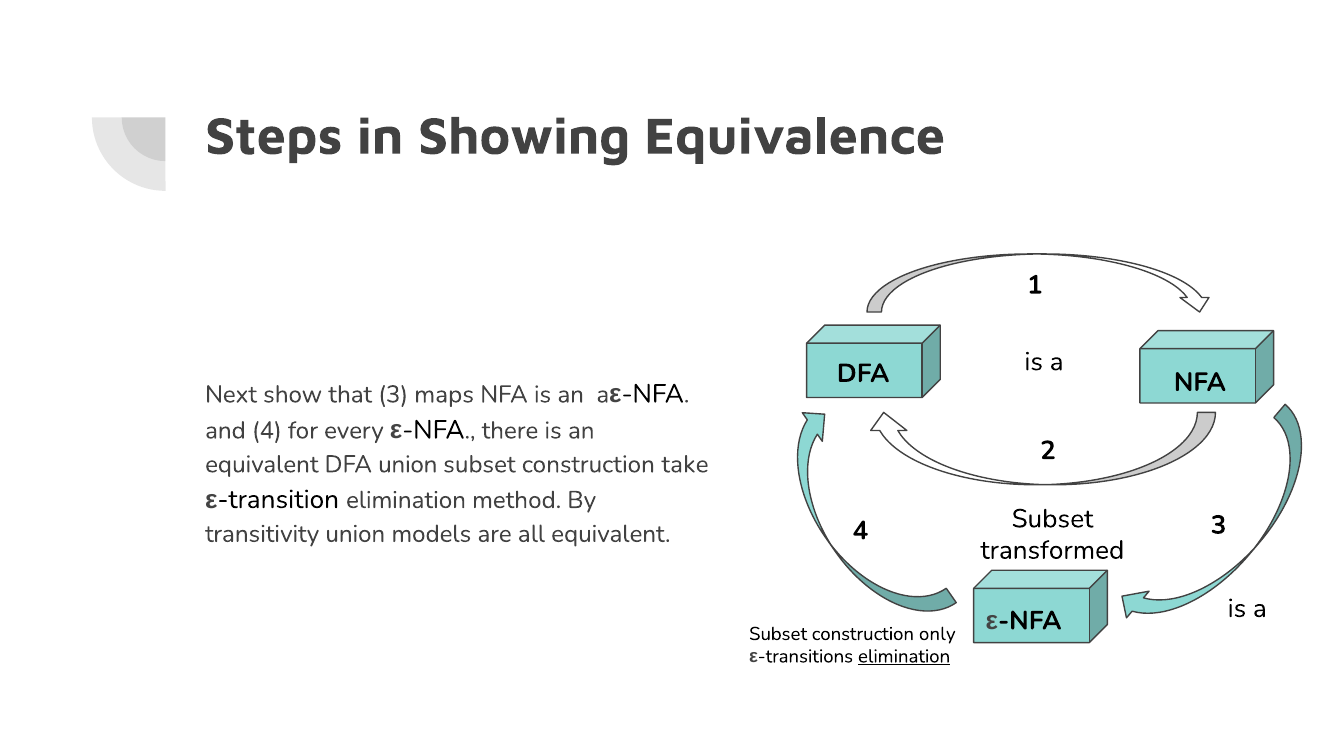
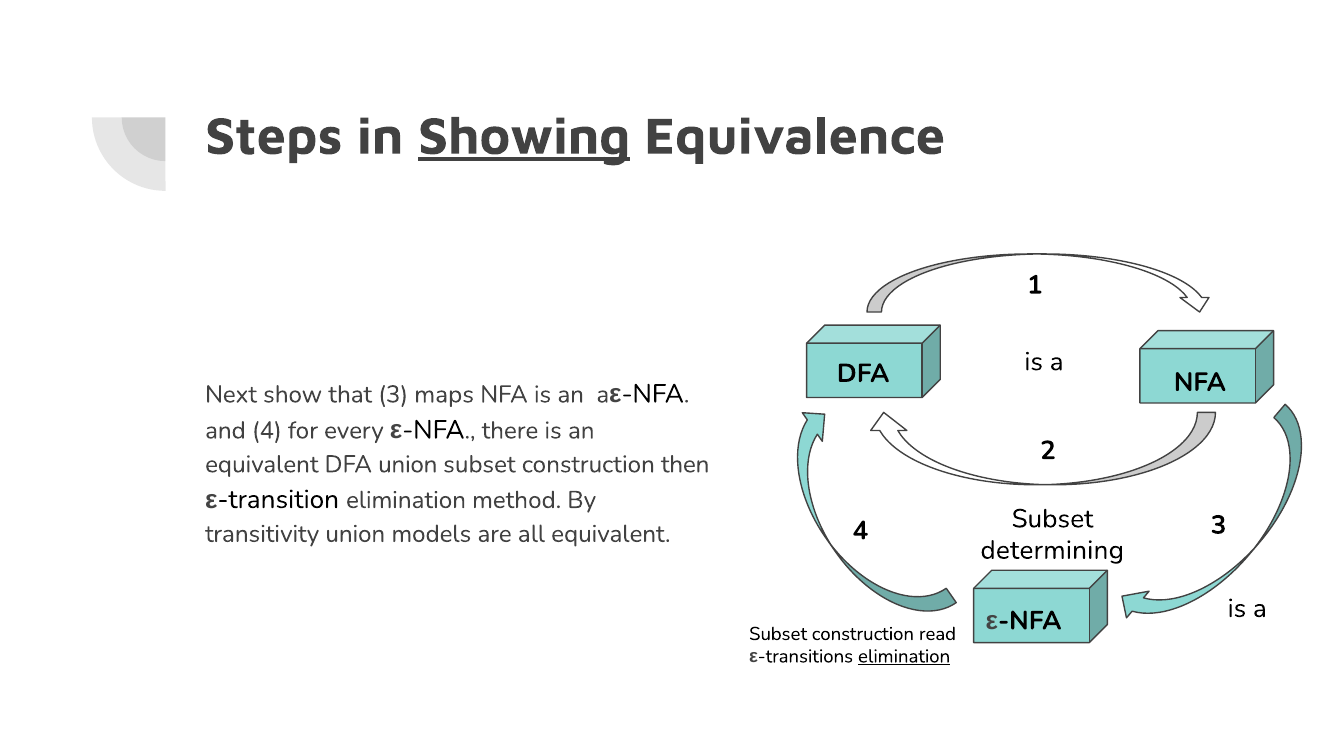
Showing underline: none -> present
take: take -> then
transformed: transformed -> determining
only: only -> read
